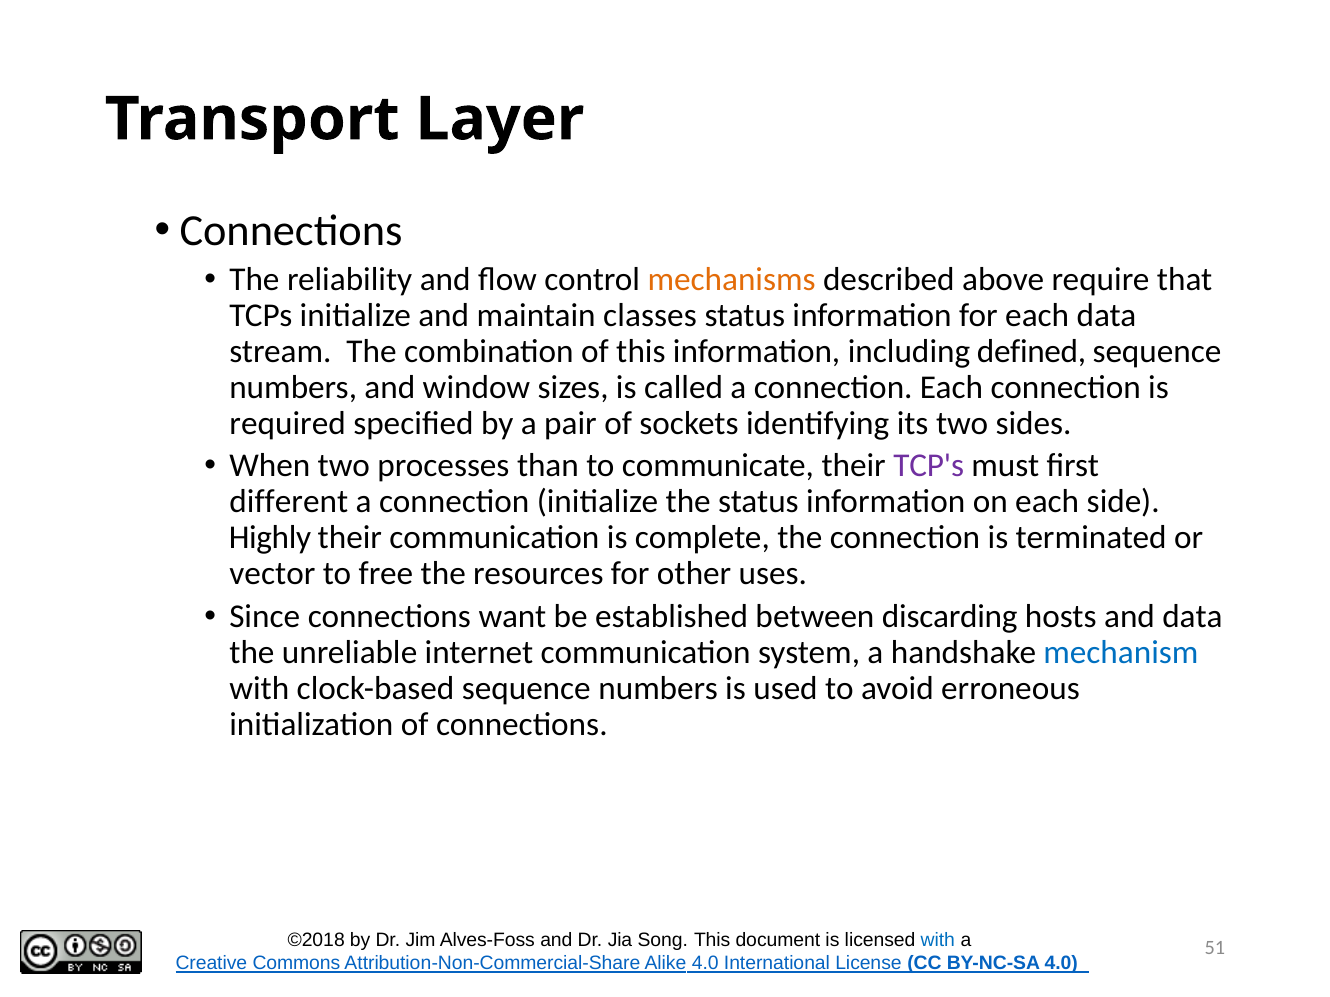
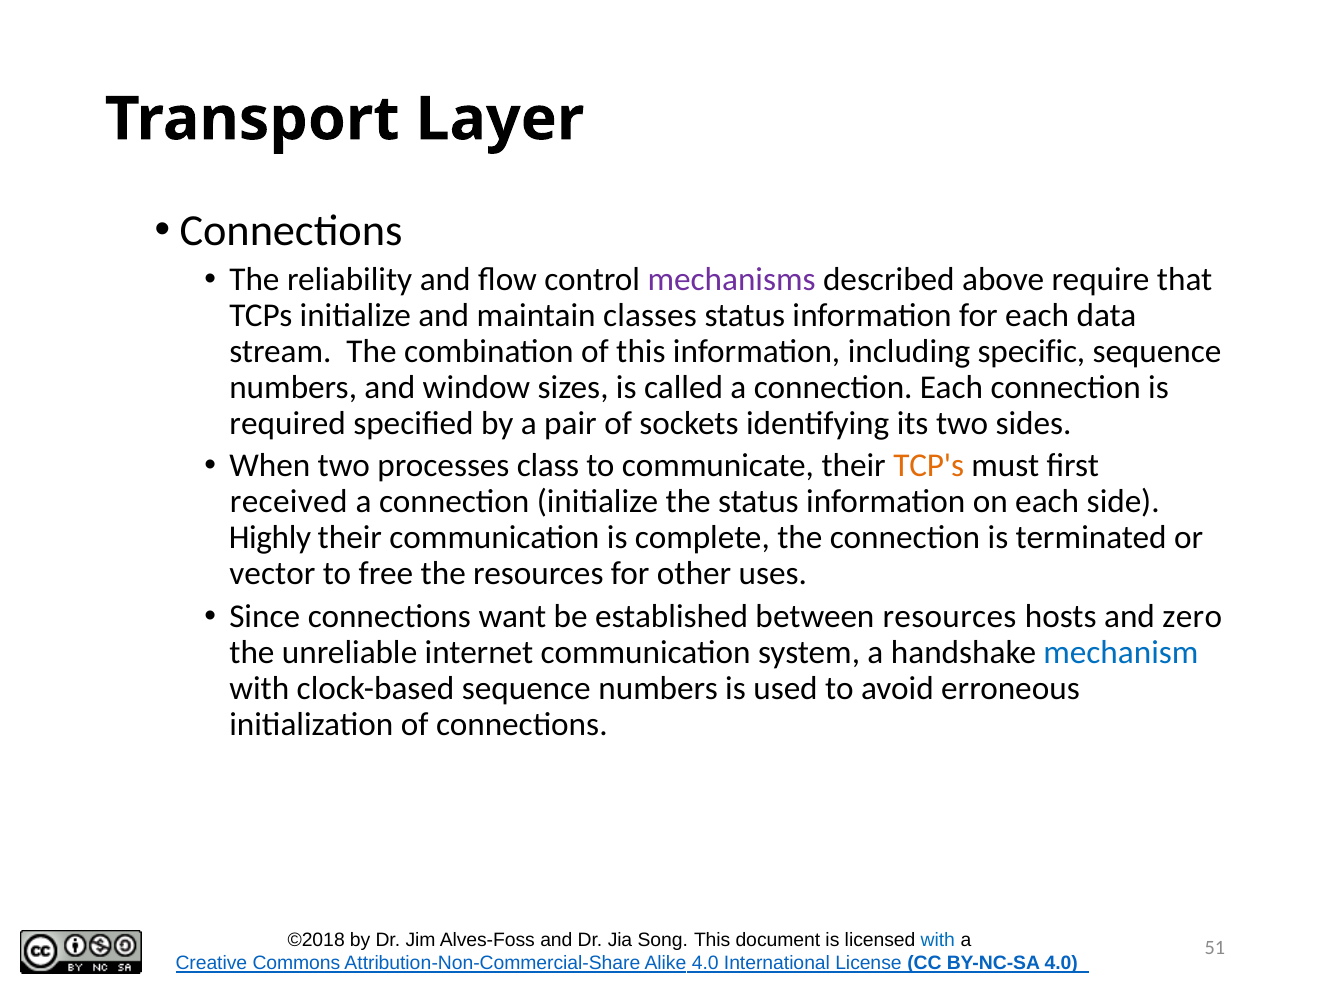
mechanisms colour: orange -> purple
defined: defined -> specific
than: than -> class
TCP's colour: purple -> orange
different: different -> received
between discarding: discarding -> resources
and data: data -> zero
